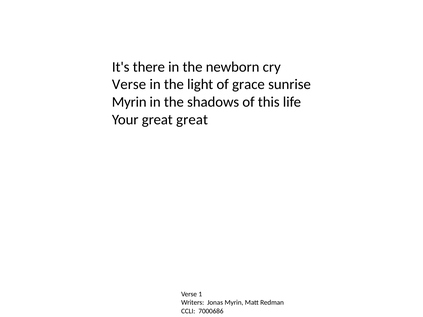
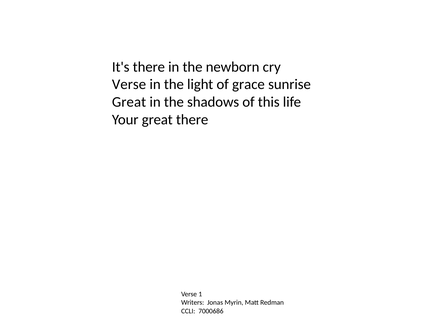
Myrin at (129, 102): Myrin -> Great
great great: great -> there
